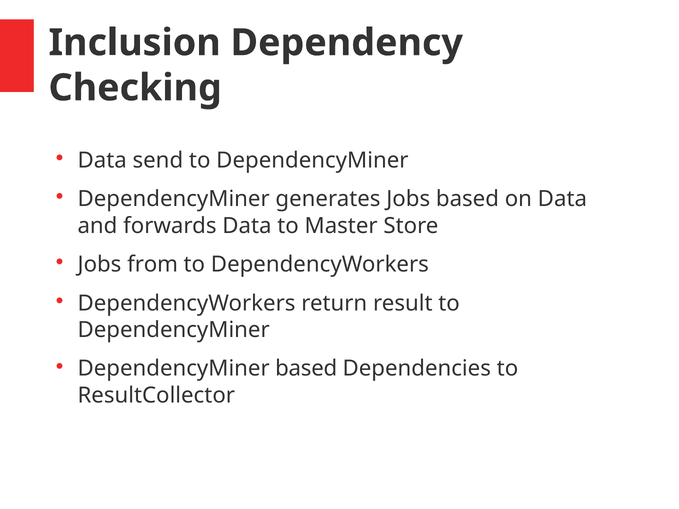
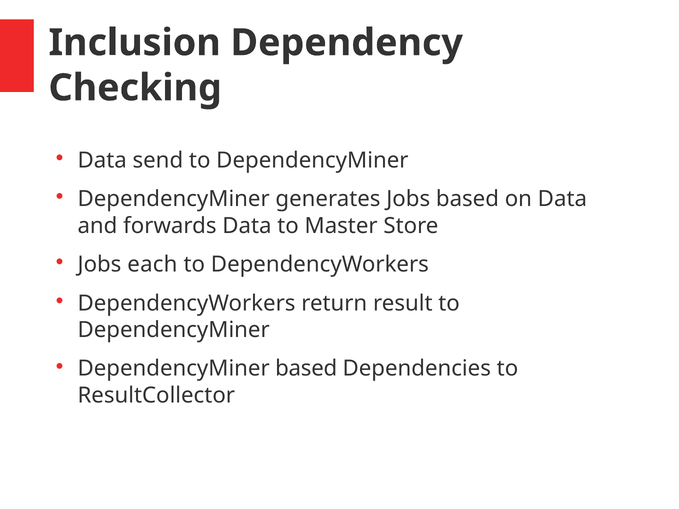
from: from -> each
